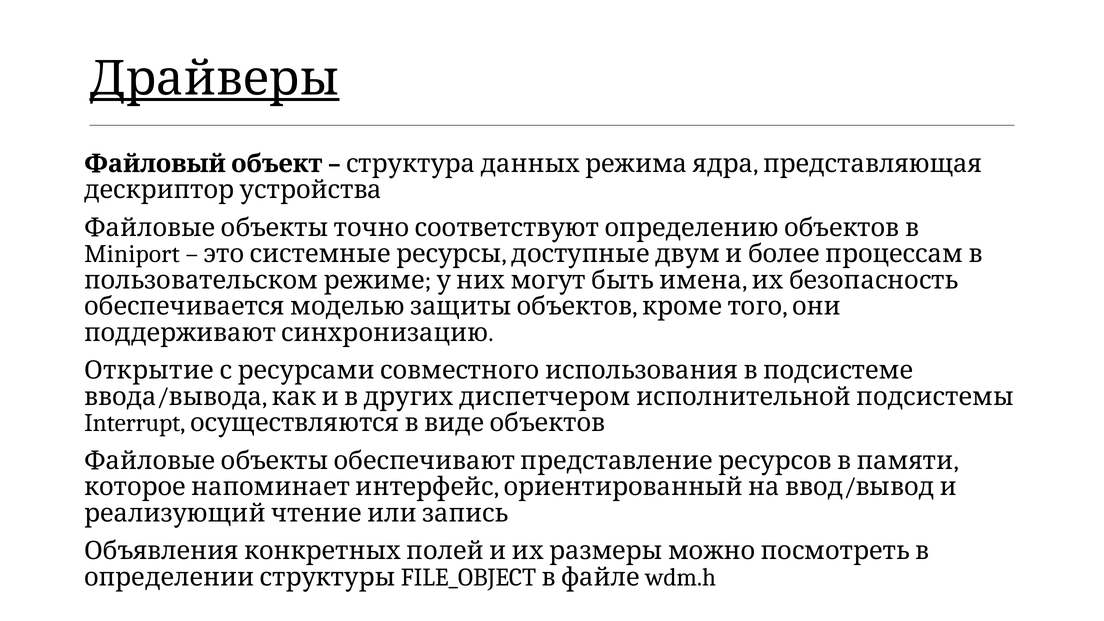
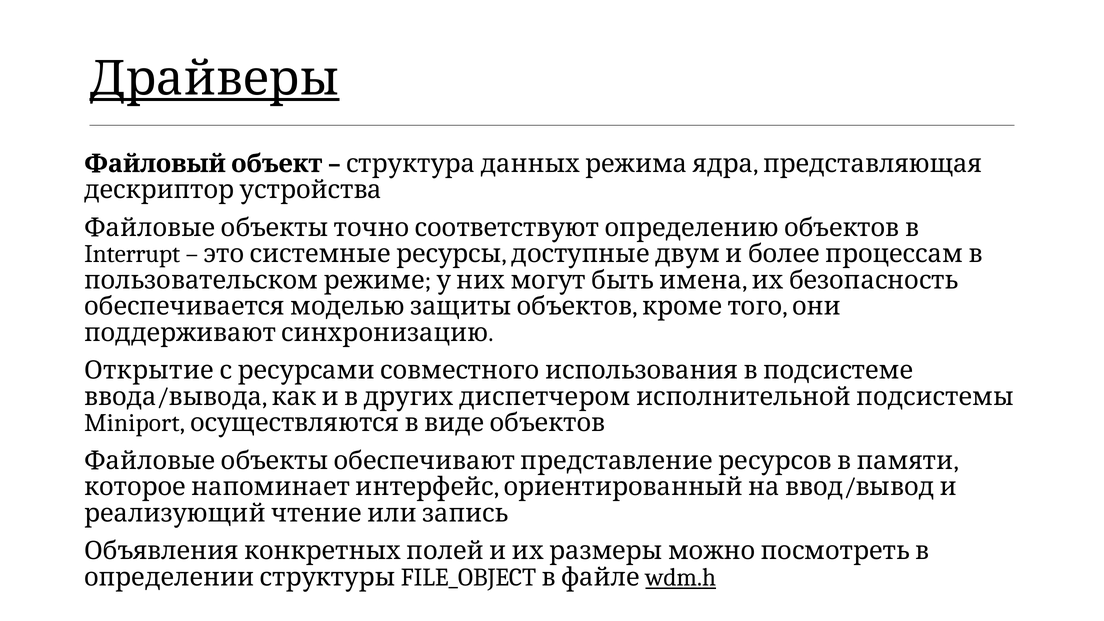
Miniport: Miniport -> Interrupt
Interrupt: Interrupt -> Miniport
wdm.h underline: none -> present
